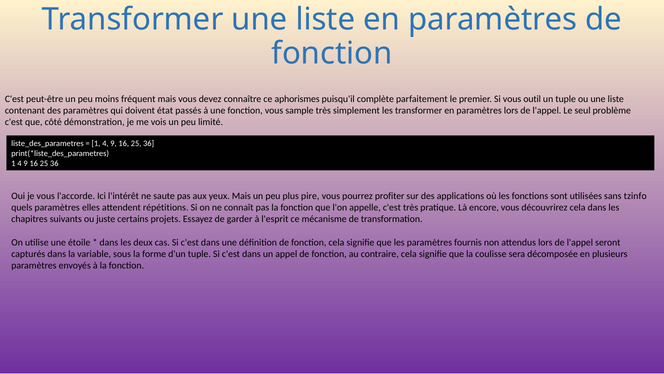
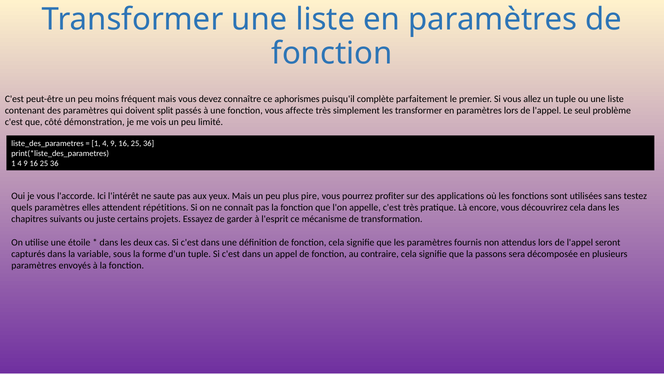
outil: outil -> allez
état: état -> split
sample: sample -> affecte
tzinfo: tzinfo -> testez
coulisse: coulisse -> passons
